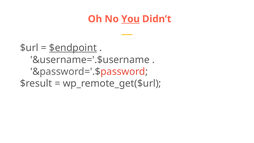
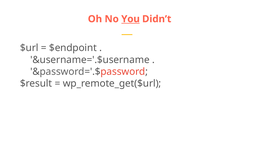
$endpoint underline: present -> none
